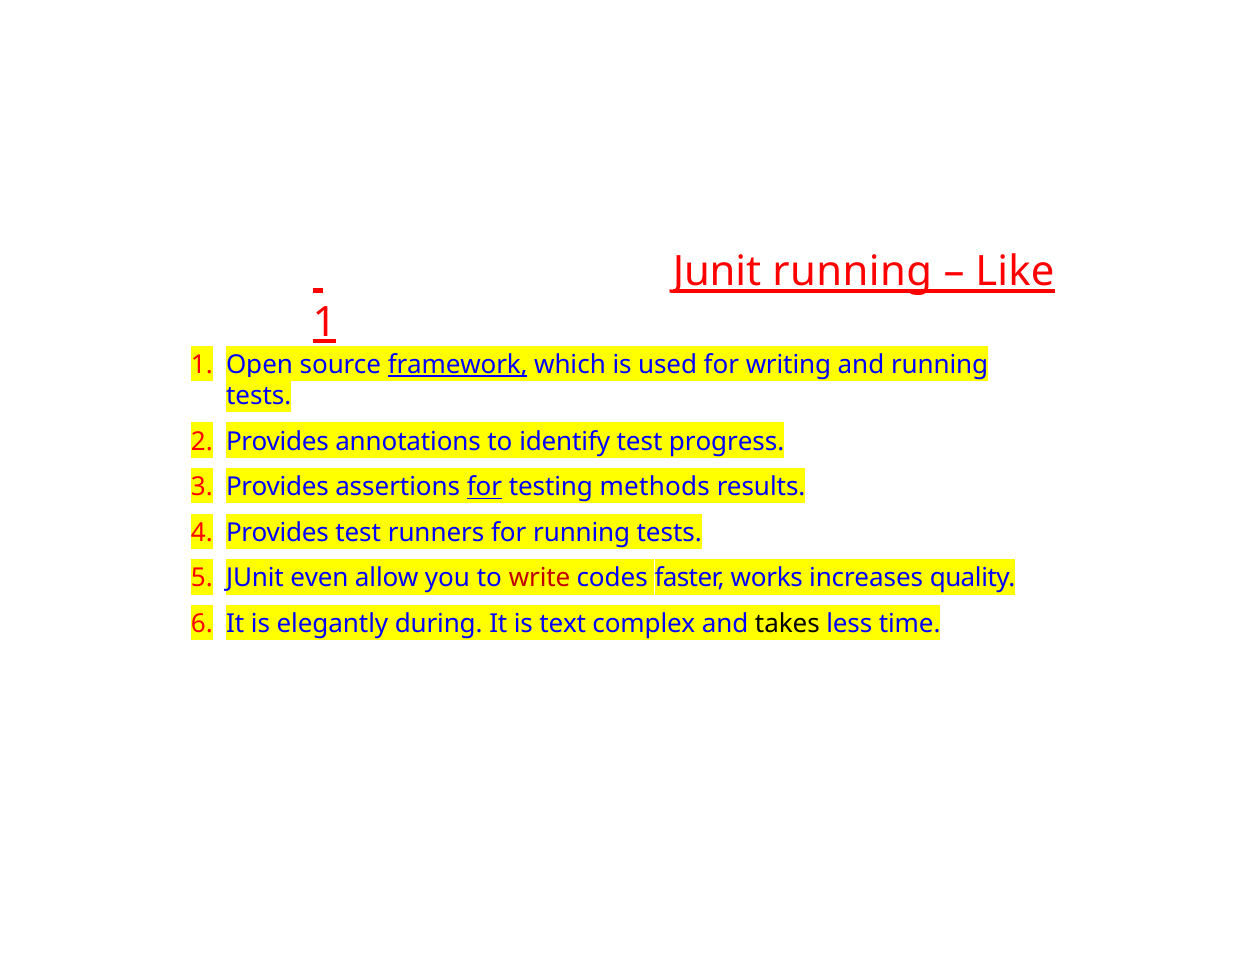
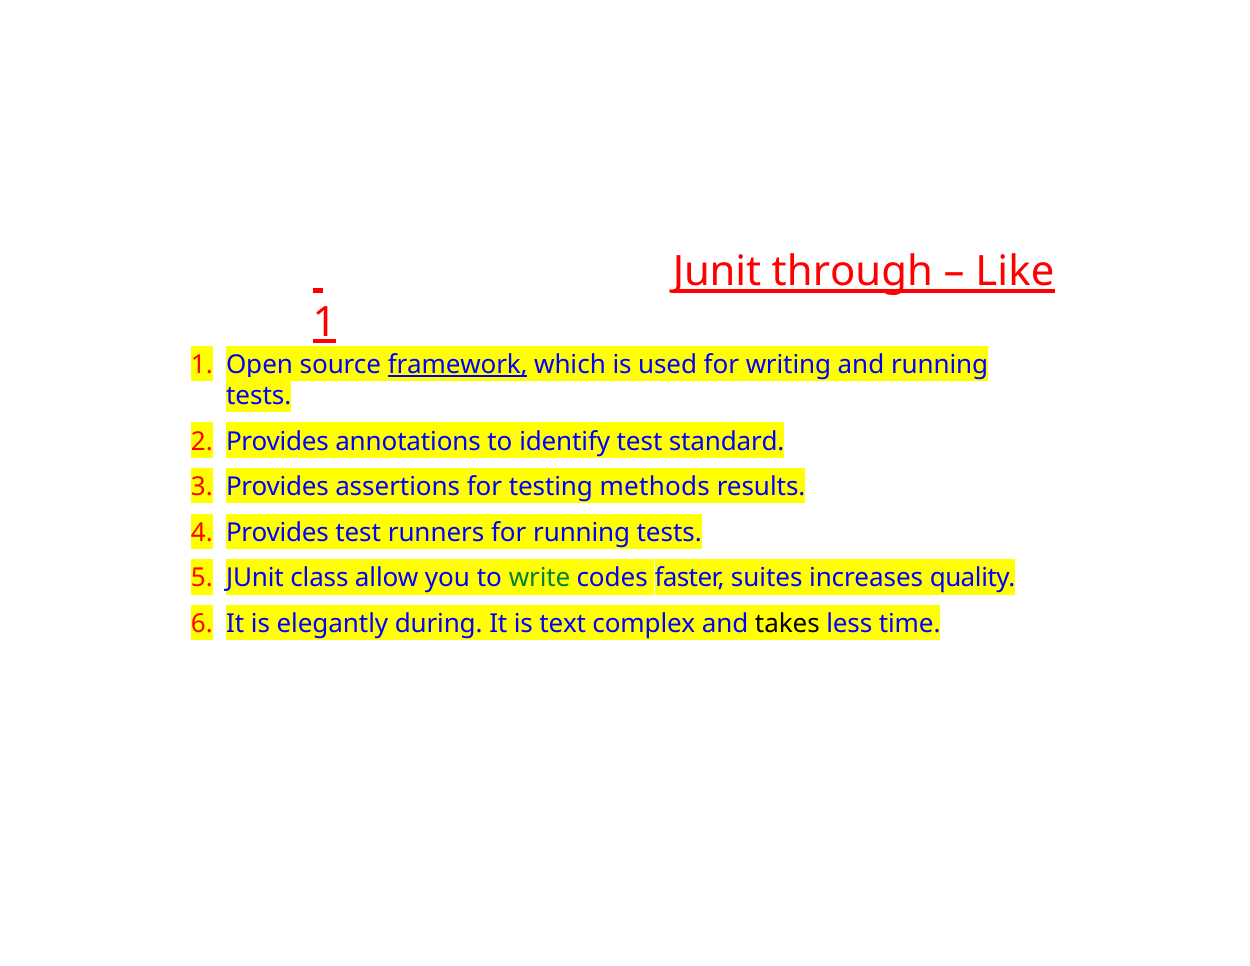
Junit running: running -> through
progress: progress -> standard
for at (485, 487) underline: present -> none
even: even -> class
write colour: red -> green
works: works -> suites
